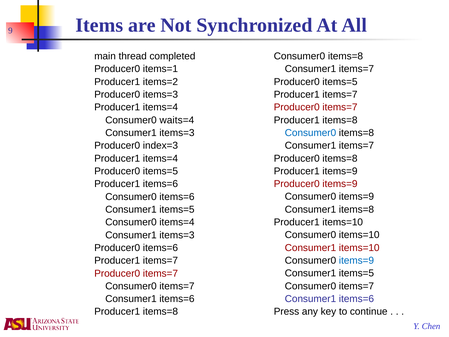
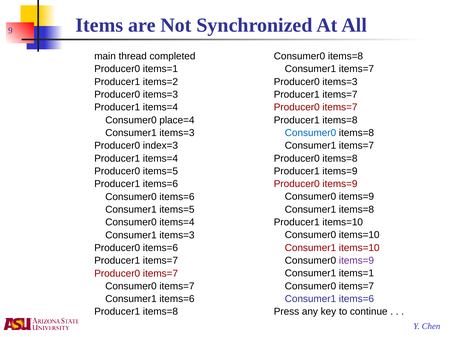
items=5 at (340, 82): items=5 -> items=3
waits=4: waits=4 -> place=4
items=9 at (356, 260) colour: blue -> purple
items=5 at (356, 273): items=5 -> items=1
